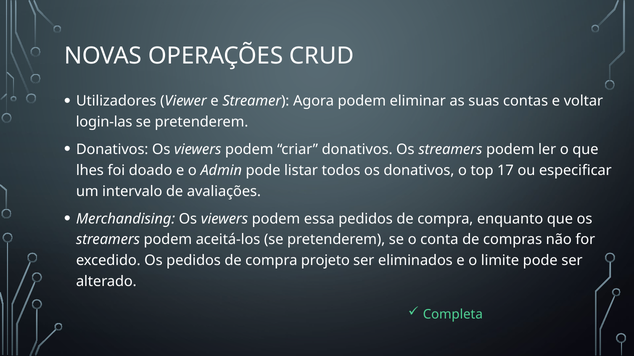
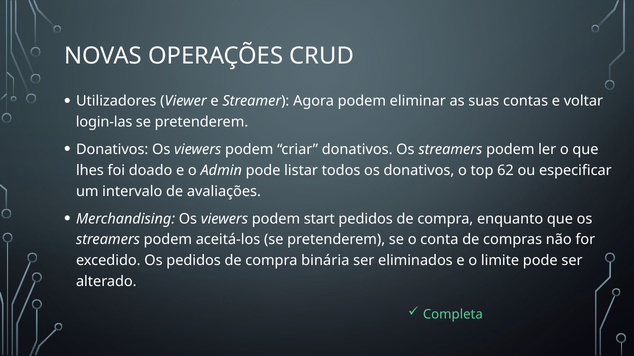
17: 17 -> 62
essa: essa -> start
projeto: projeto -> binária
